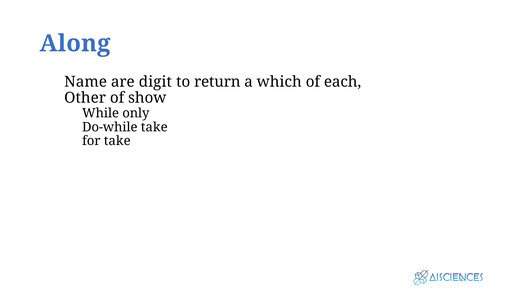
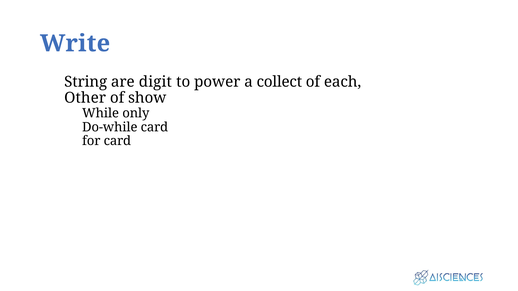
Along: Along -> Write
Name: Name -> String
return: return -> power
which: which -> collect
take at (154, 127): take -> card
take at (117, 141): take -> card
